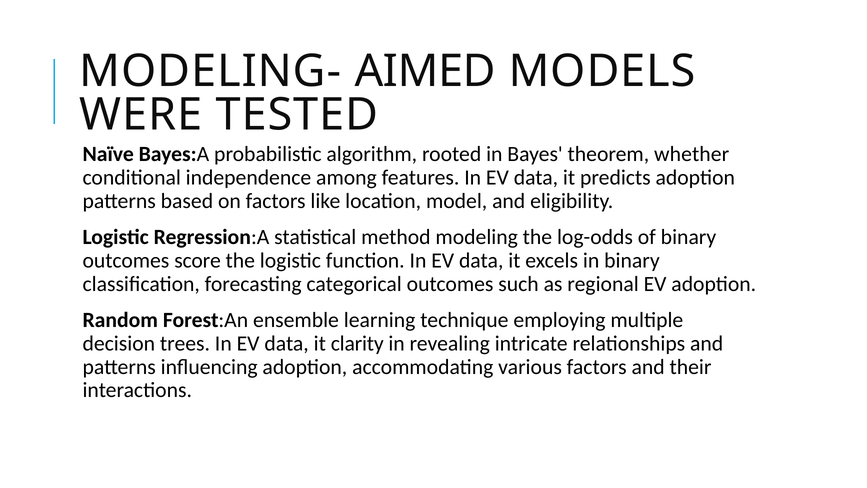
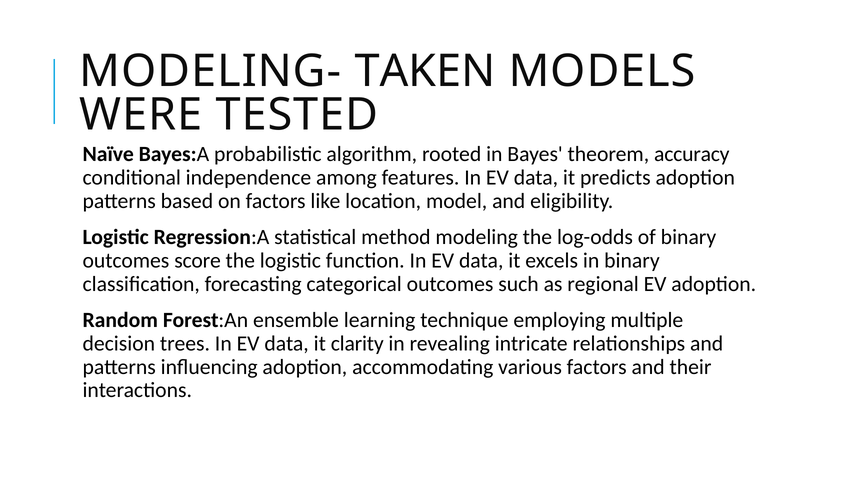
AIMED: AIMED -> TAKEN
whether: whether -> accuracy
